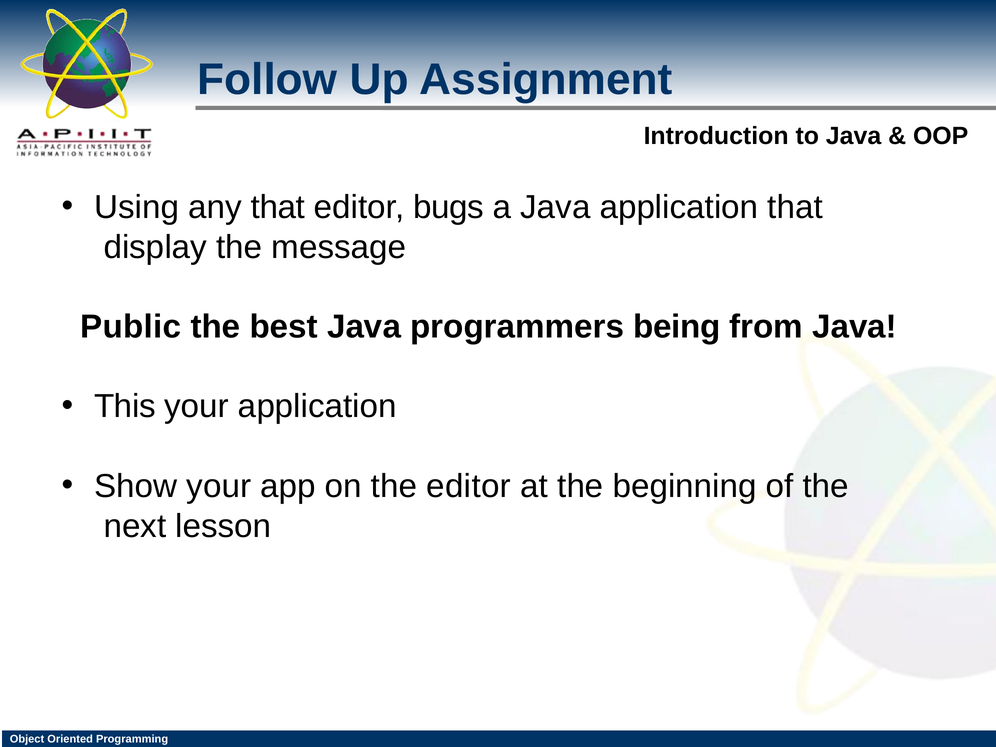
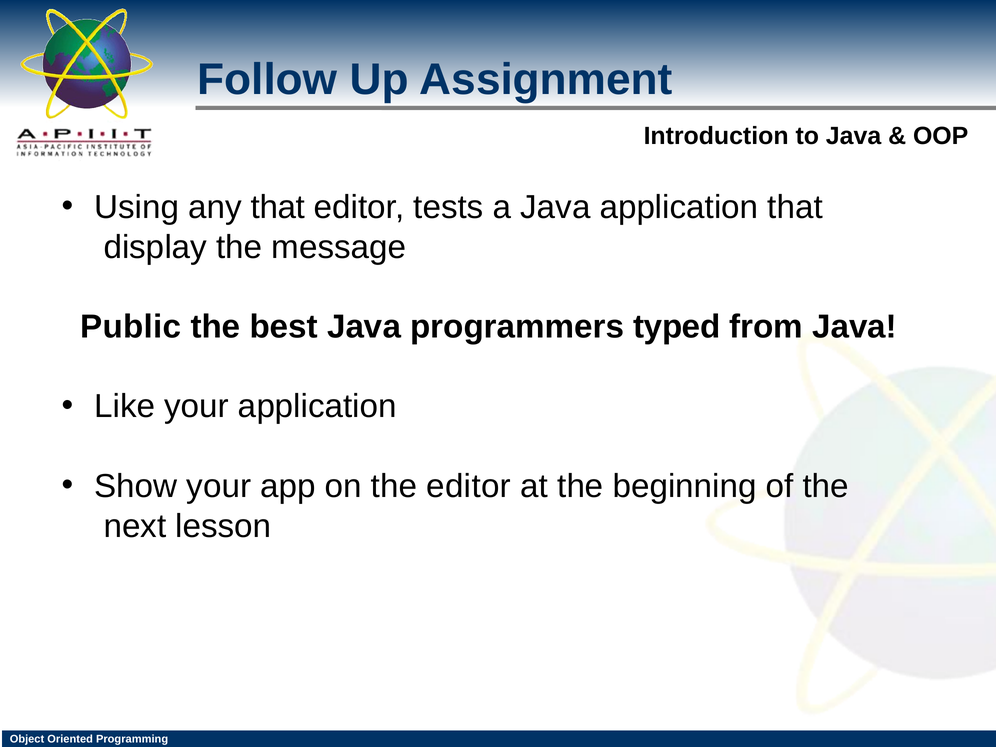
bugs: bugs -> tests
being: being -> typed
This: This -> Like
